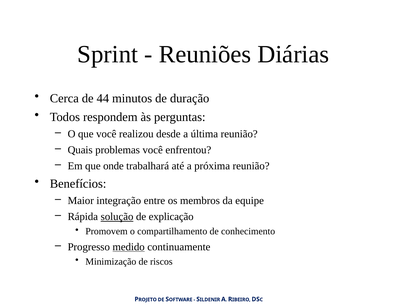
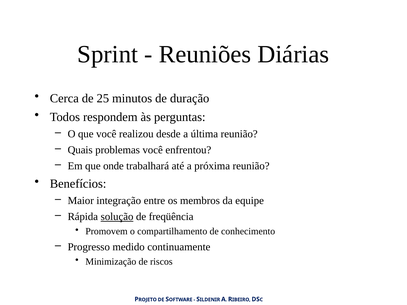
44: 44 -> 25
explicação: explicação -> freqüência
medido underline: present -> none
